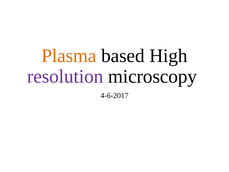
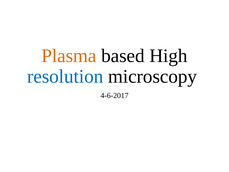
resolution colour: purple -> blue
